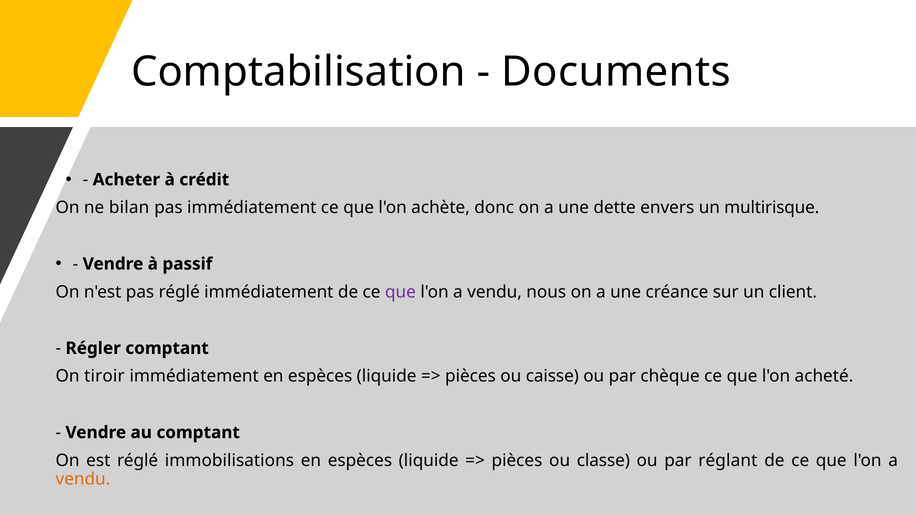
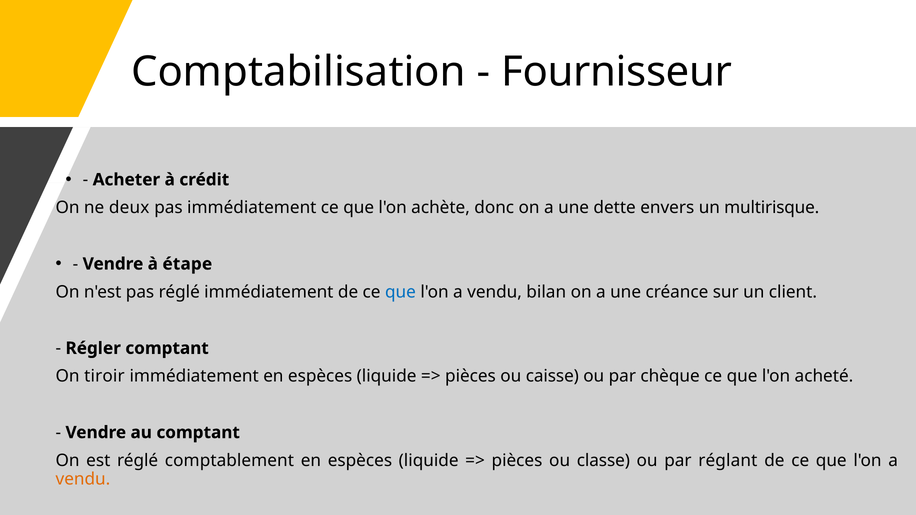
Documents: Documents -> Fournisseur
bilan: bilan -> deux
passif: passif -> étape
que at (400, 292) colour: purple -> blue
nous: nous -> bilan
immobilisations: immobilisations -> comptablement
